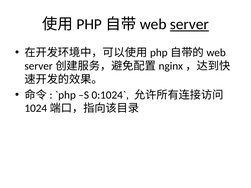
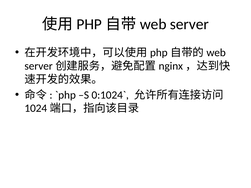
server underline: present -> none
